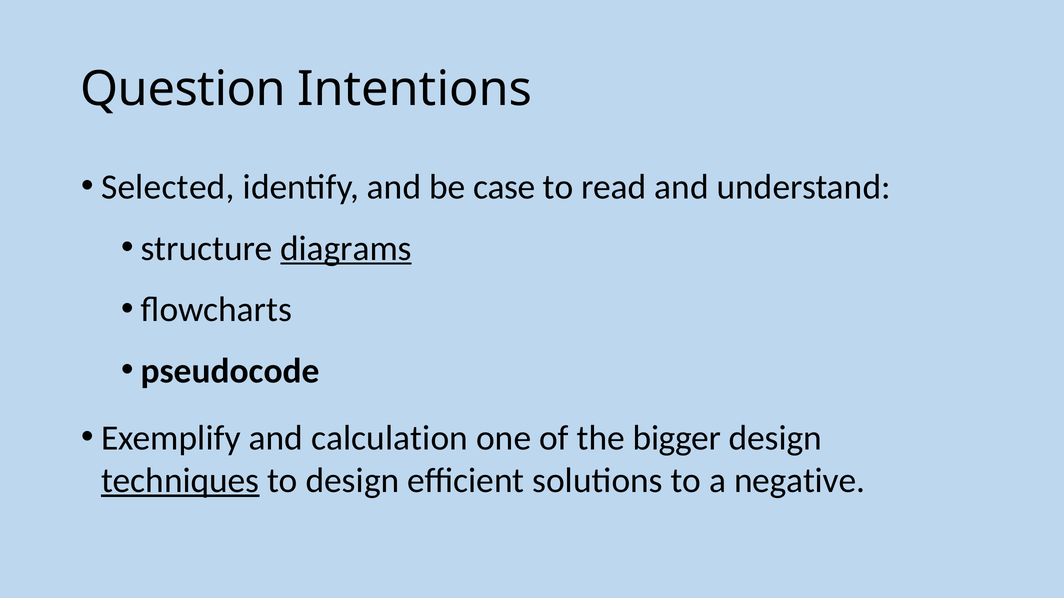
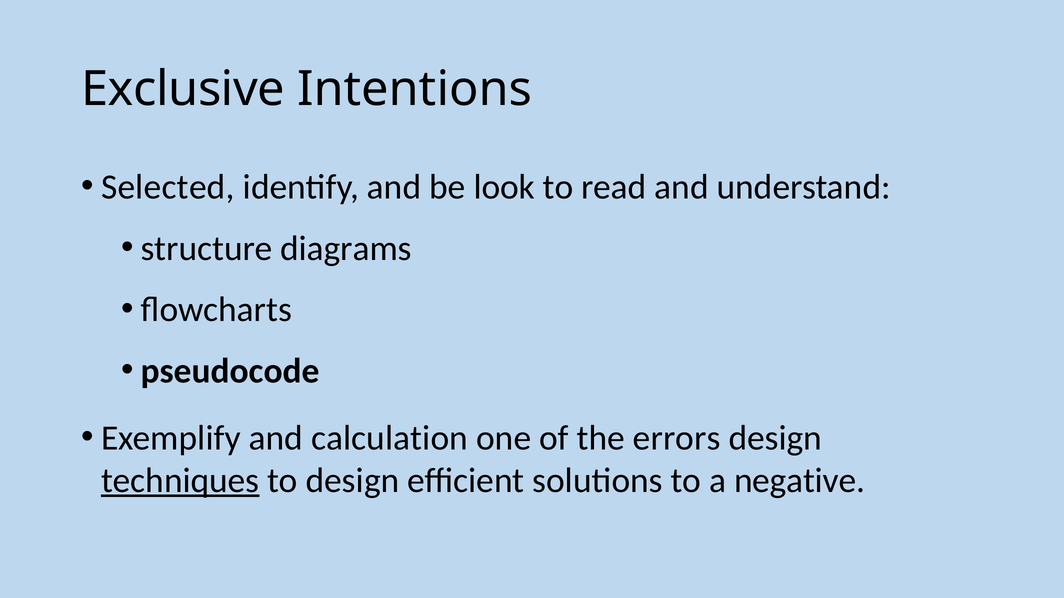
Question: Question -> Exclusive
case: case -> look
diagrams underline: present -> none
bigger: bigger -> errors
